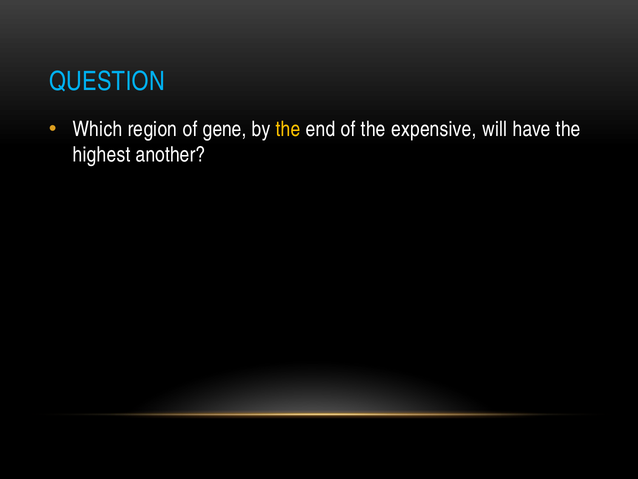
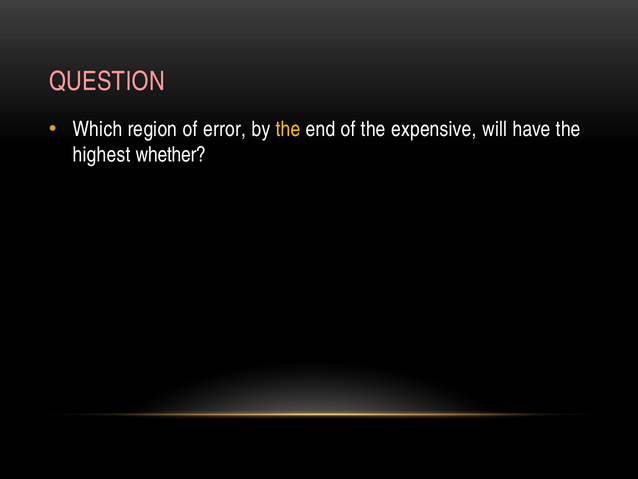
QUESTION colour: light blue -> pink
gene: gene -> error
another: another -> whether
